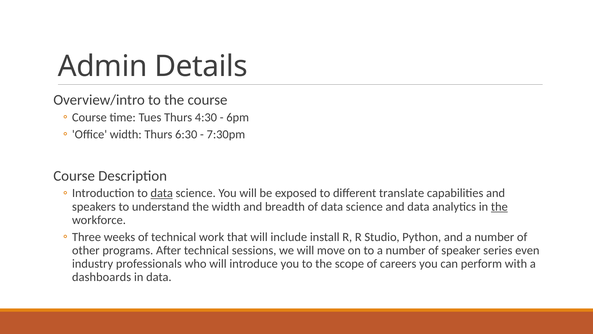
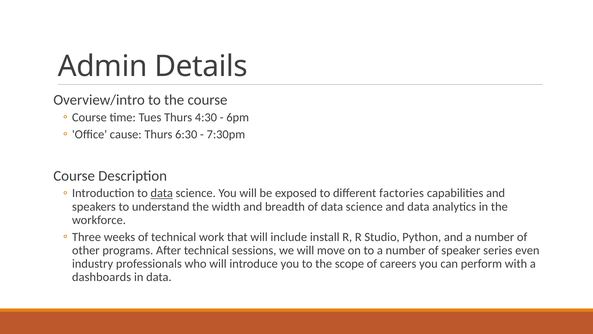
Office width: width -> cause
translate: translate -> factories
the at (499, 206) underline: present -> none
